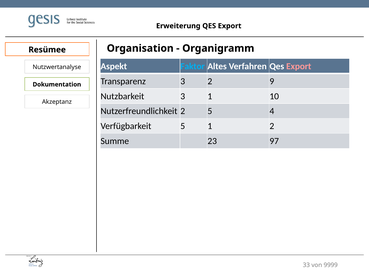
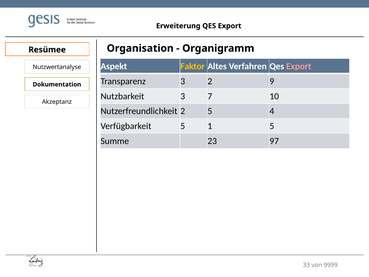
Faktor colour: light blue -> yellow
3 1: 1 -> 7
1 2: 2 -> 5
